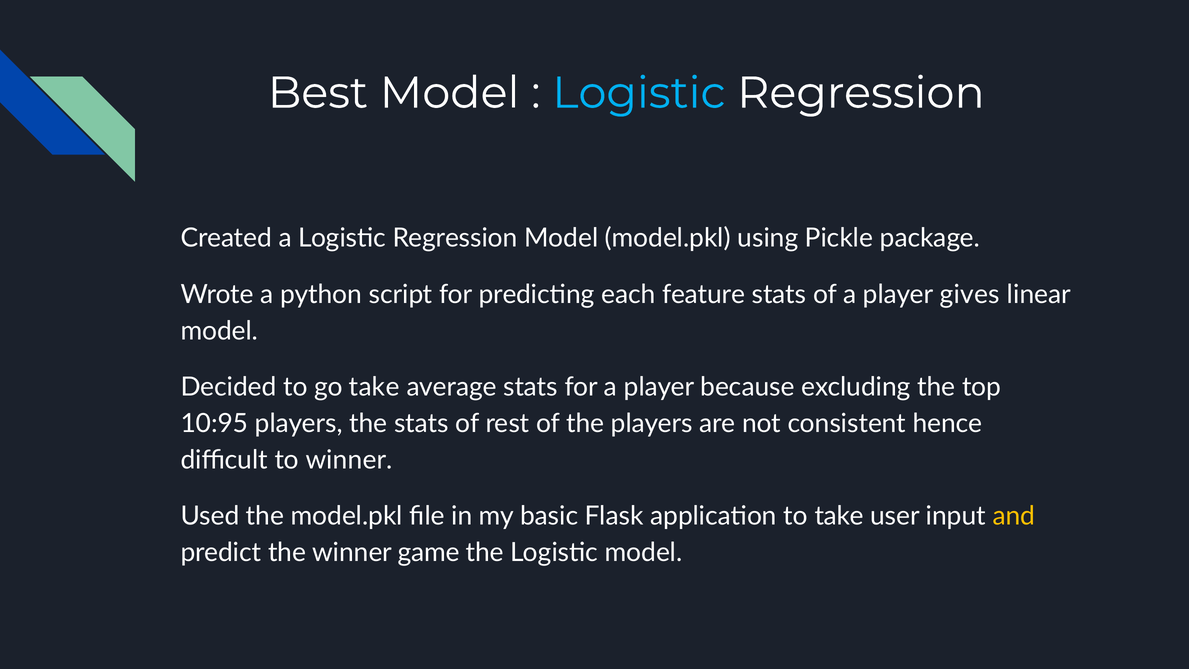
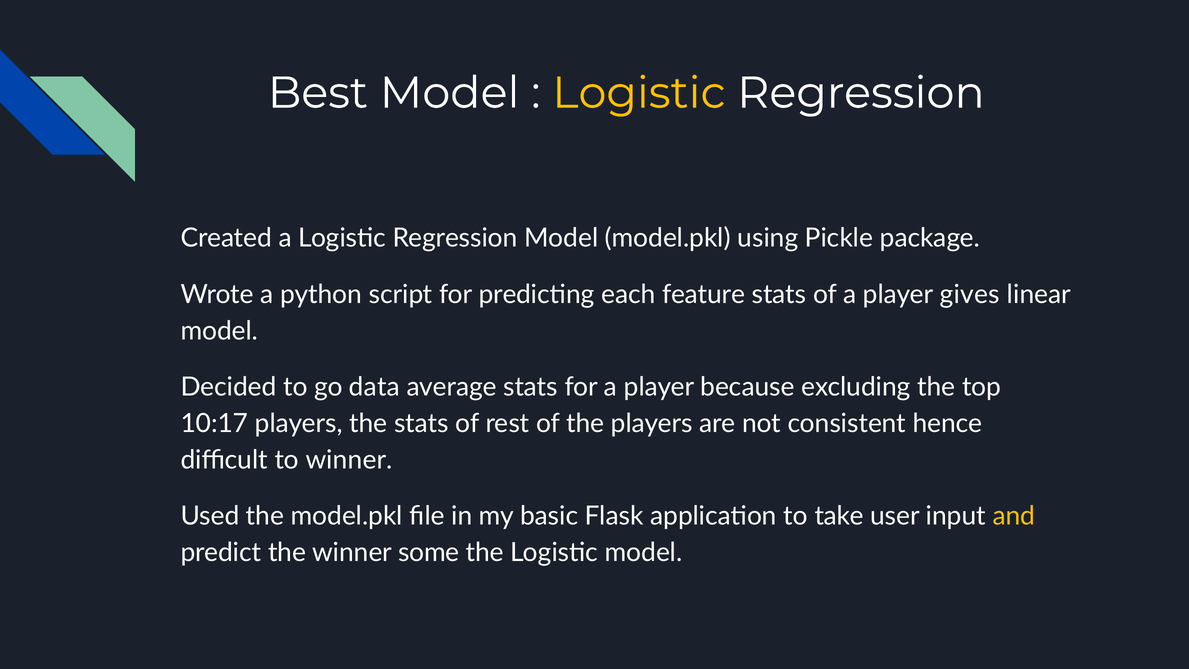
Logistic at (639, 93) colour: light blue -> yellow
go take: take -> data
10:95: 10:95 -> 10:17
game: game -> some
